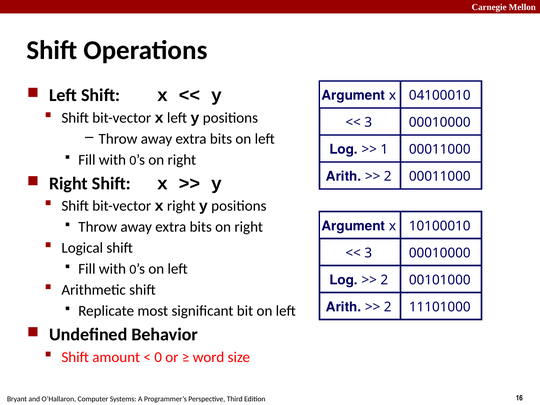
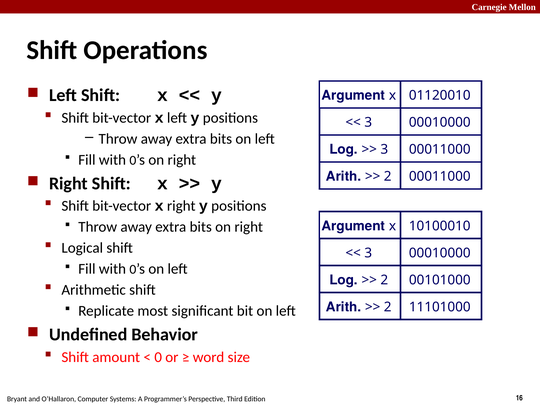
04100010: 04100010 -> 01120010
1 at (384, 149): 1 -> 3
